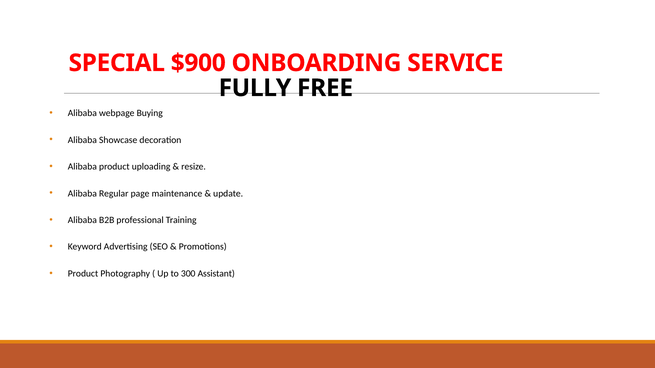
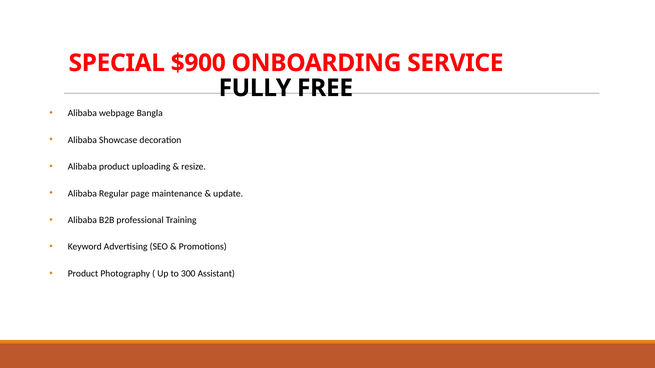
Buying: Buying -> Bangla
